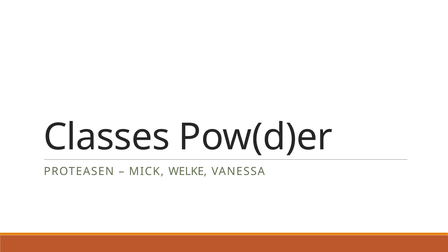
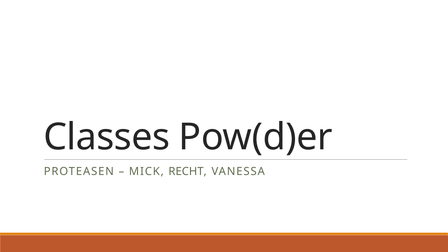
WELKE: WELKE -> RECHT
